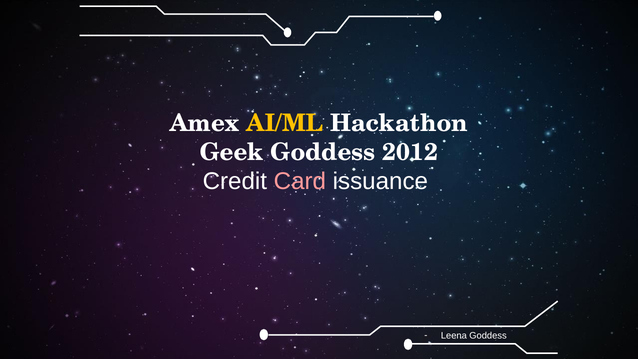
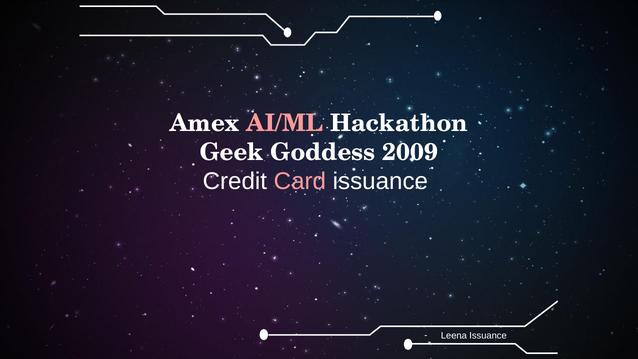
AI/ML colour: yellow -> pink
2012: 2012 -> 2009
Leena Goddess: Goddess -> Issuance
